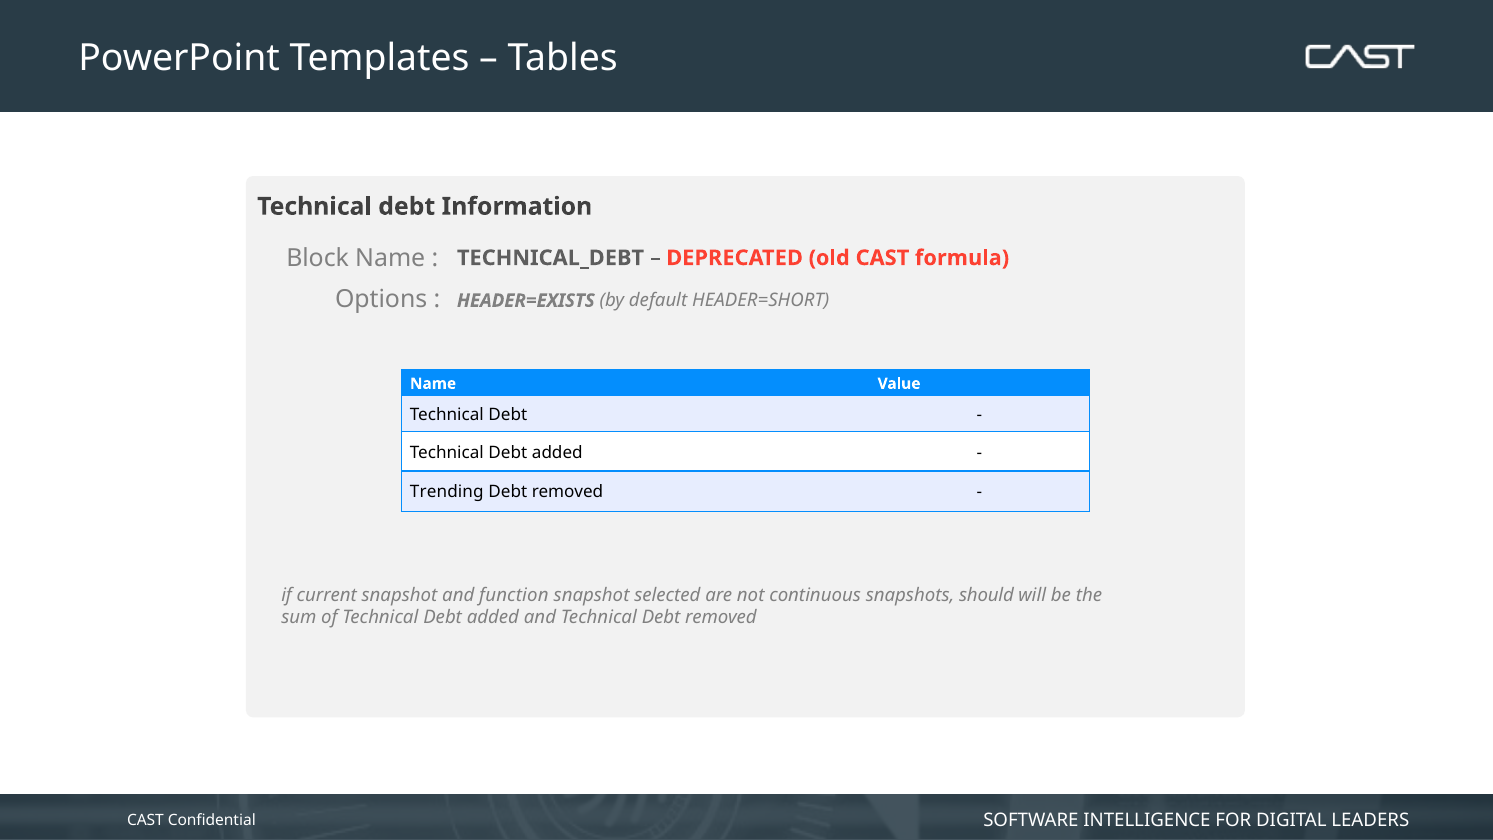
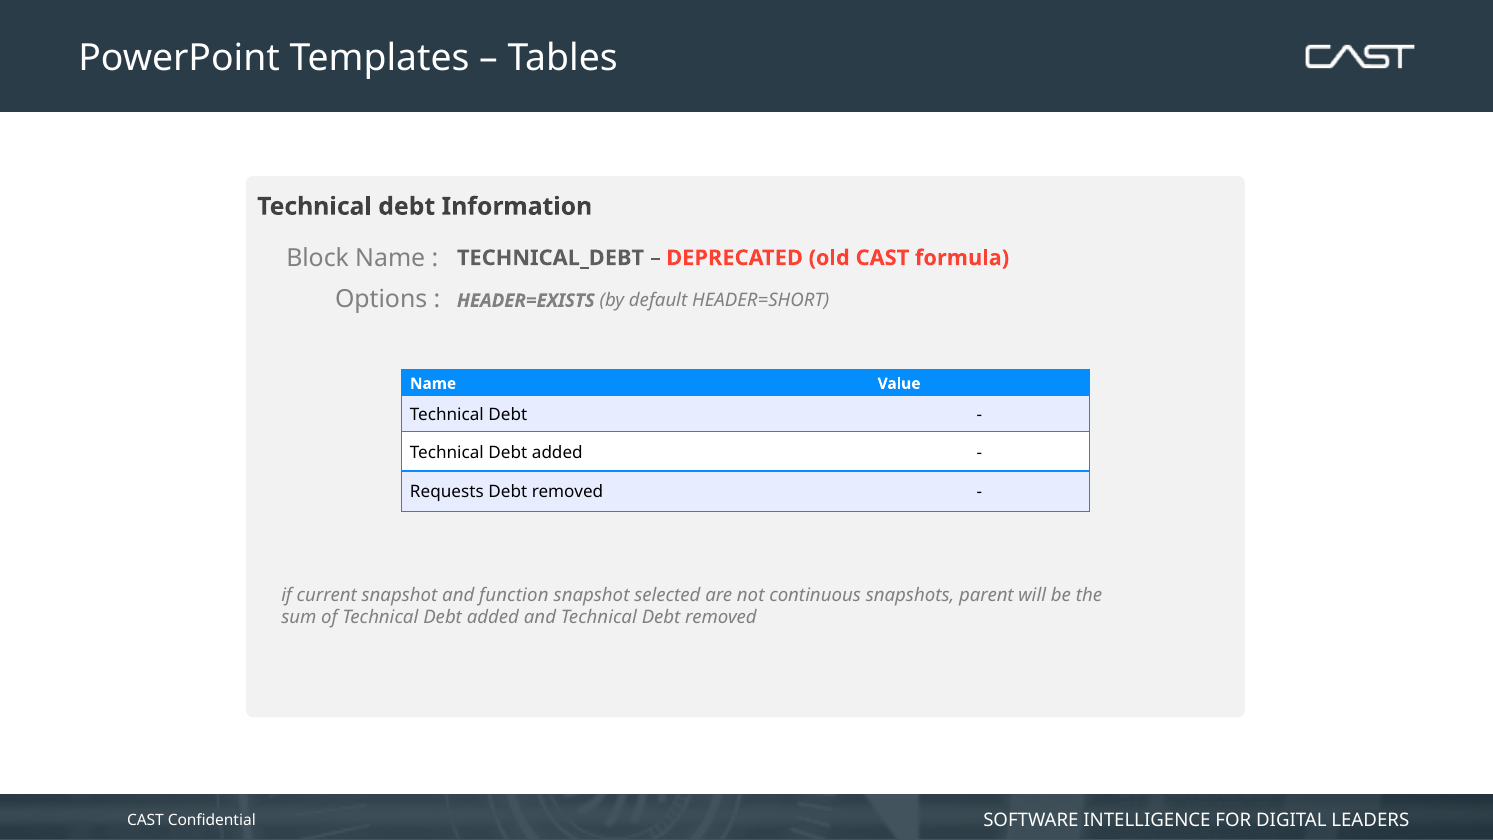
Trending: Trending -> Requests
should: should -> parent
